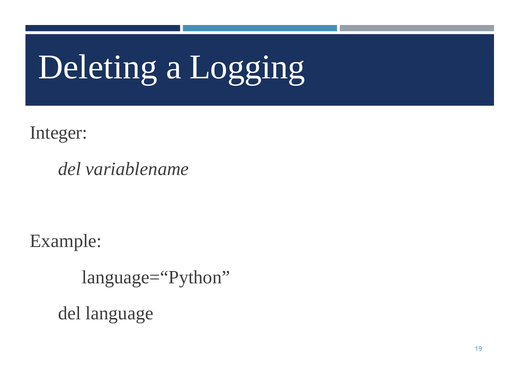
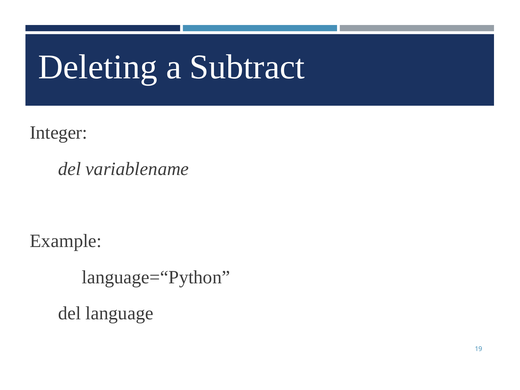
Logging: Logging -> Subtract
